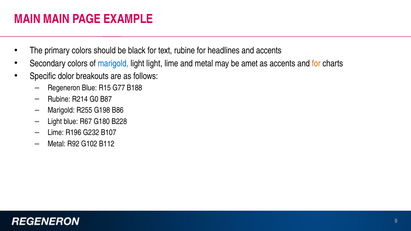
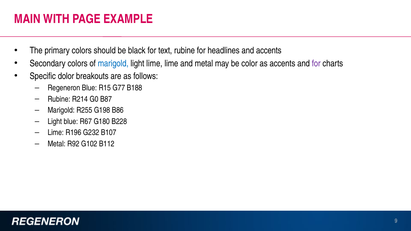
MAIN MAIN: MAIN -> WITH
light light: light -> lime
amet: amet -> color
for at (316, 63) colour: orange -> purple
